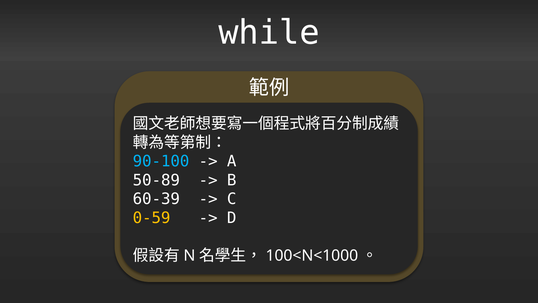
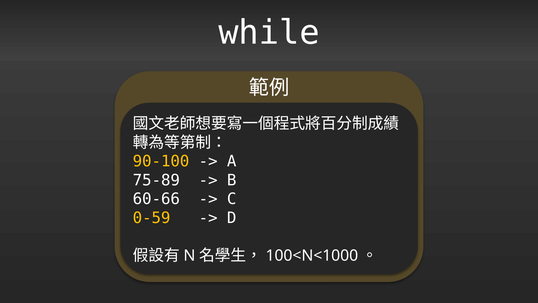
90-100 colour: light blue -> yellow
50-89: 50-89 -> 75-89
60-39: 60-39 -> 60-66
